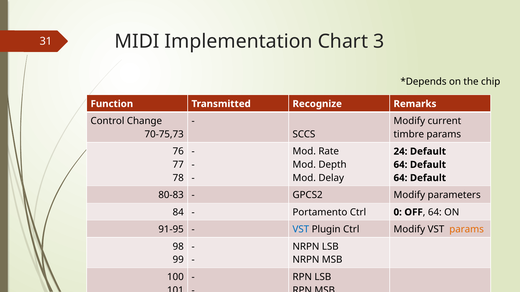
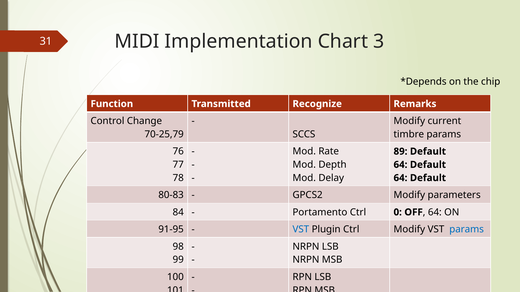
70-75,73: 70-75,73 -> 70-25,79
24: 24 -> 89
params at (467, 230) colour: orange -> blue
